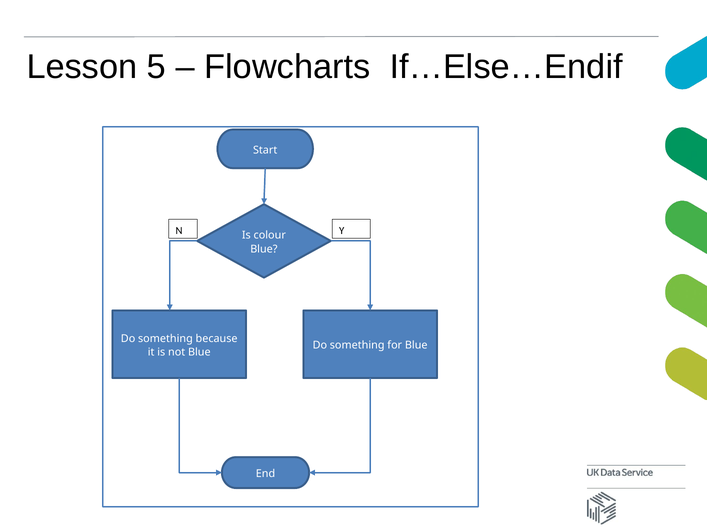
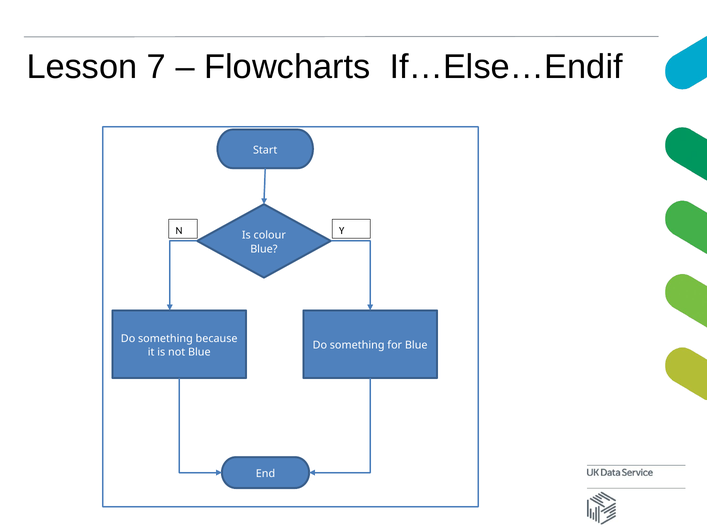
5: 5 -> 7
